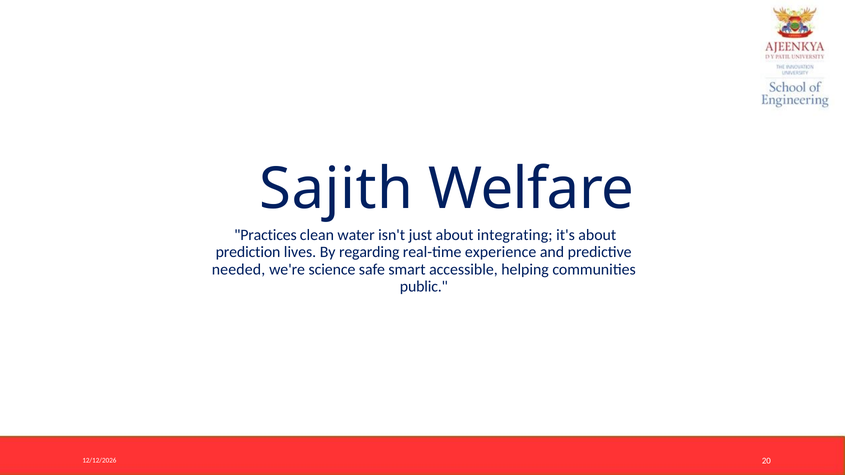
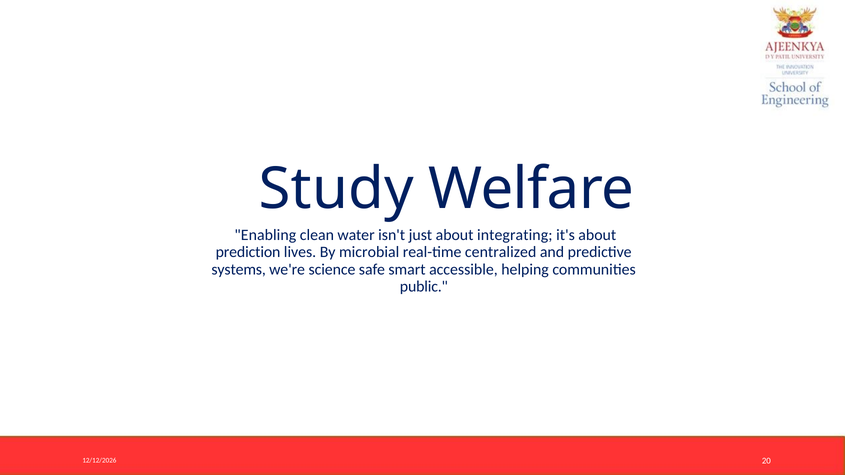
Sajith: Sajith -> Study
Practices: Practices -> Enabling
regarding: regarding -> microbial
experience: experience -> centralized
needed: needed -> systems
